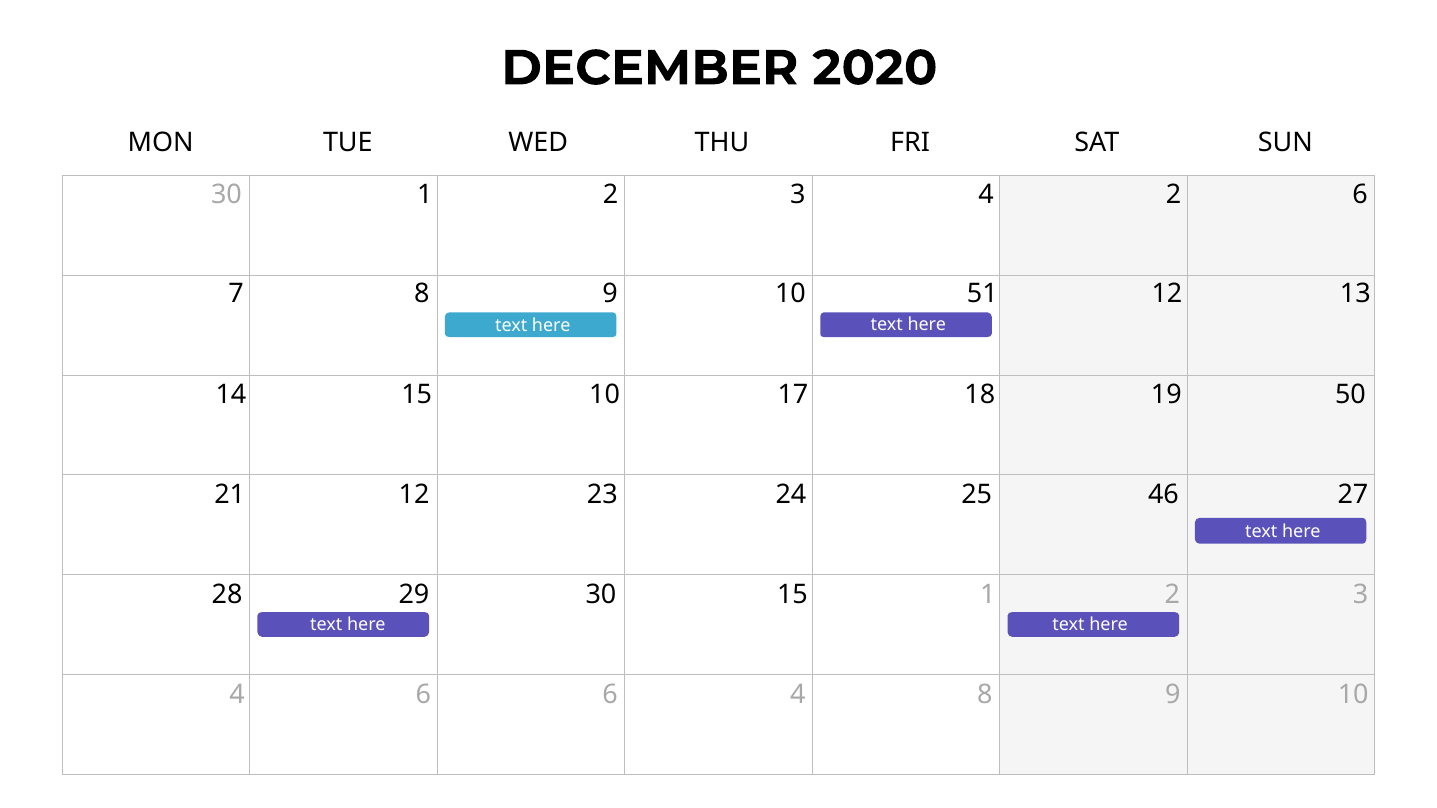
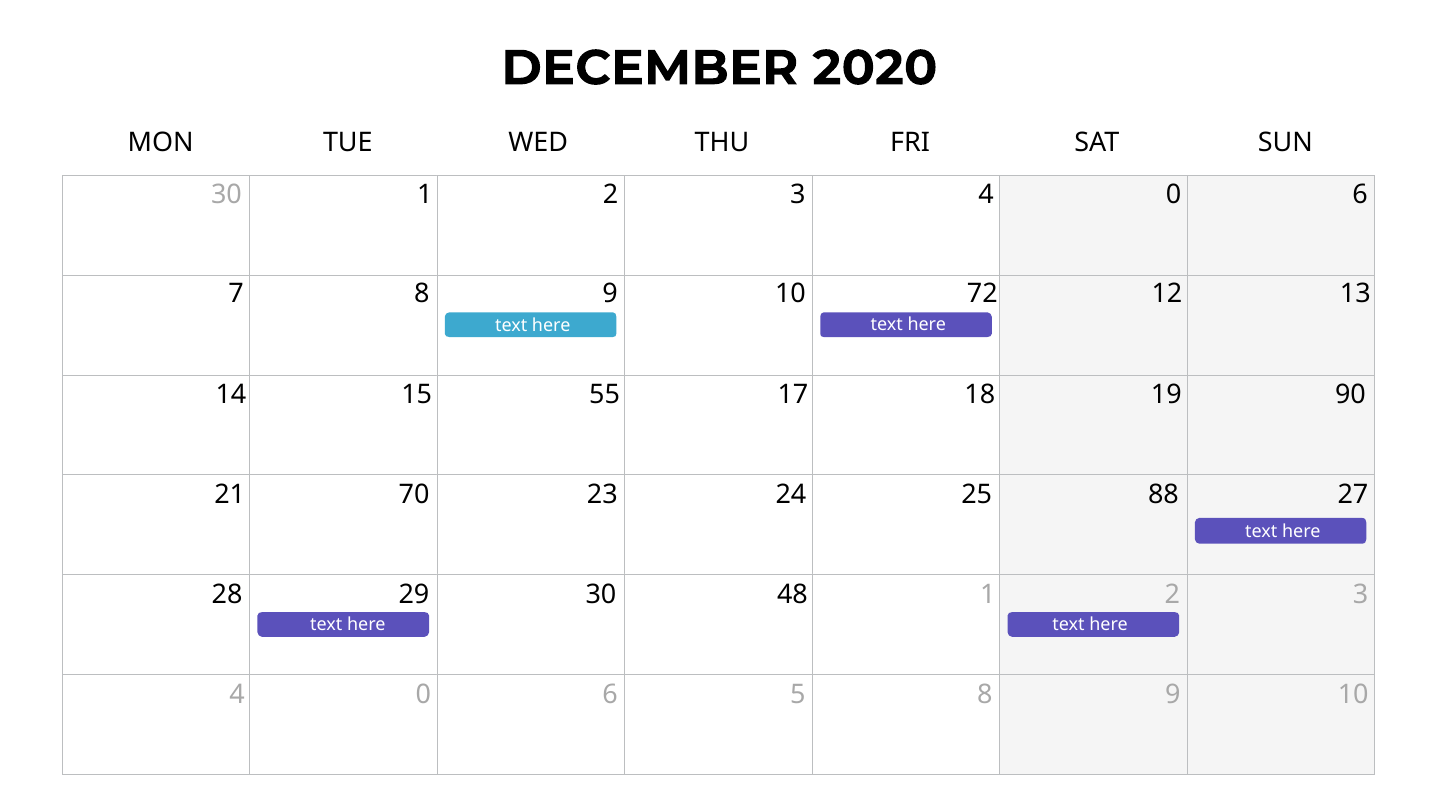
2 at (1174, 195): 2 -> 0
51: 51 -> 72
15 10: 10 -> 55
50: 50 -> 90
21 12: 12 -> 70
46: 46 -> 88
30 15: 15 -> 48
6 at (423, 695): 6 -> 0
6 4: 4 -> 5
